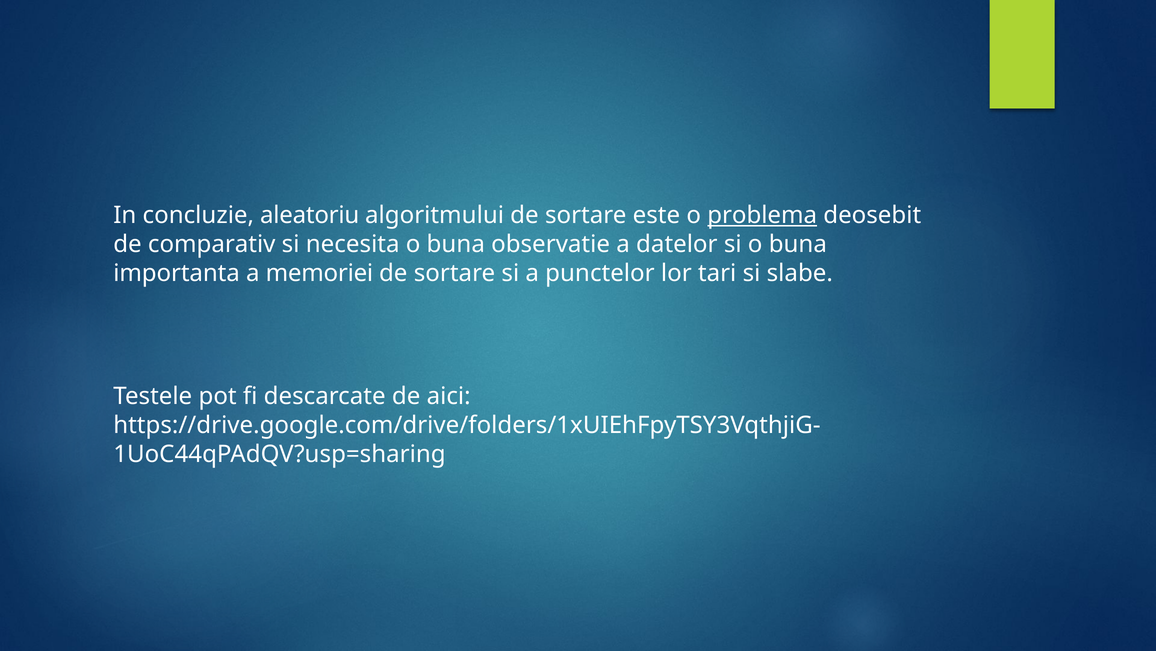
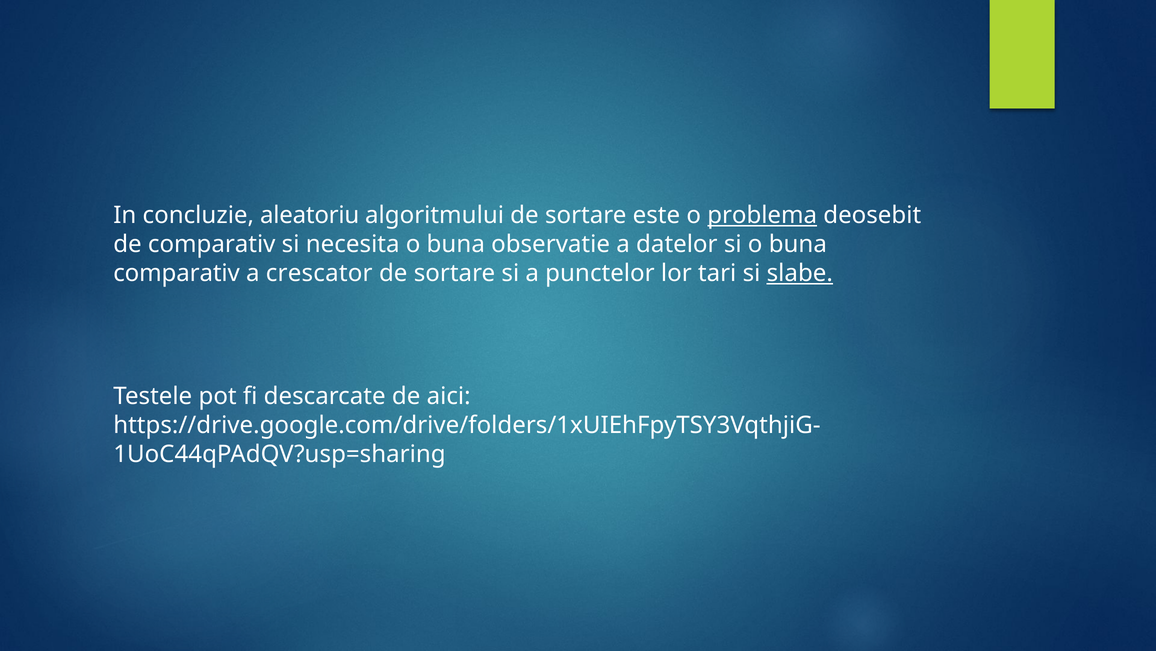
importanta at (177, 273): importanta -> comparativ
memoriei: memoriei -> crescator
slabe underline: none -> present
